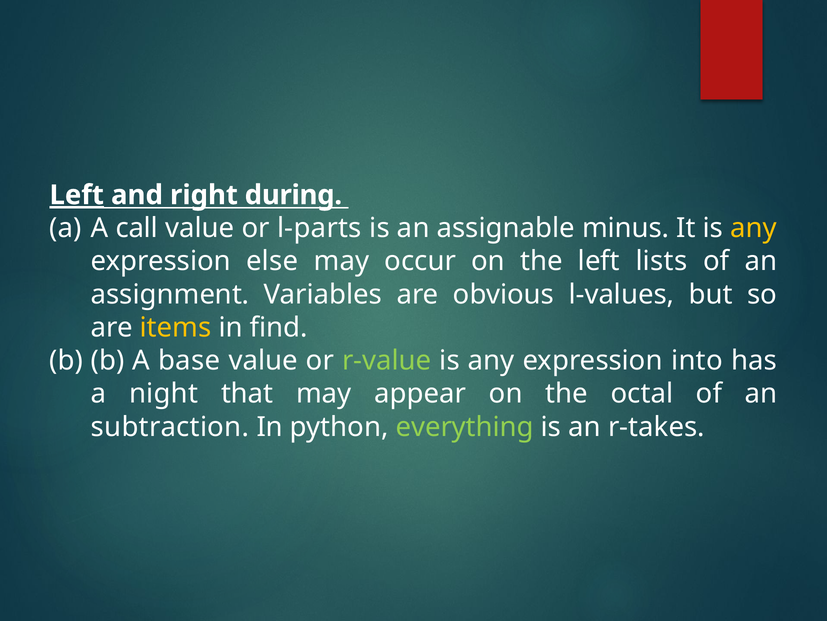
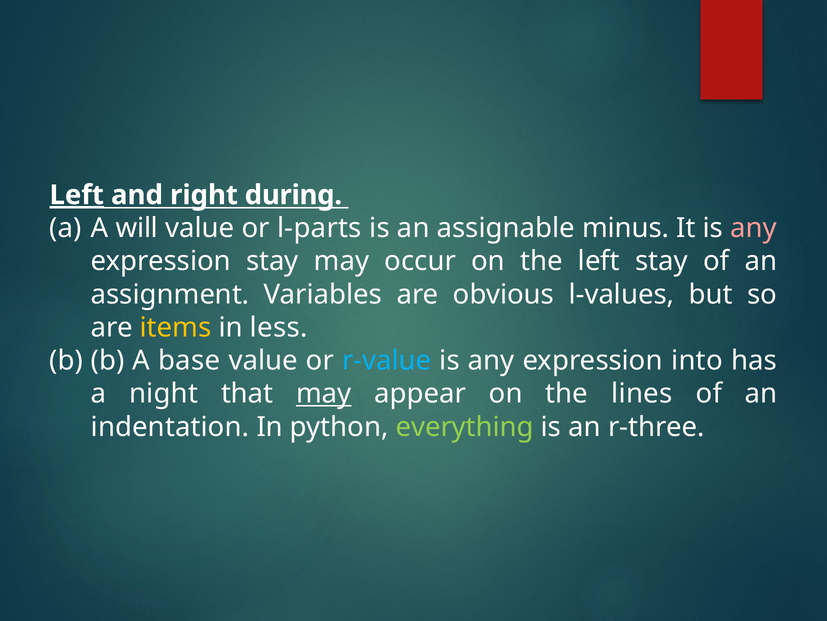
call: call -> will
any at (754, 228) colour: yellow -> pink
expression else: else -> stay
left lists: lists -> stay
find: find -> less
r-value colour: light green -> light blue
may at (324, 393) underline: none -> present
octal: octal -> lines
subtraction: subtraction -> indentation
r-takes: r-takes -> r-three
